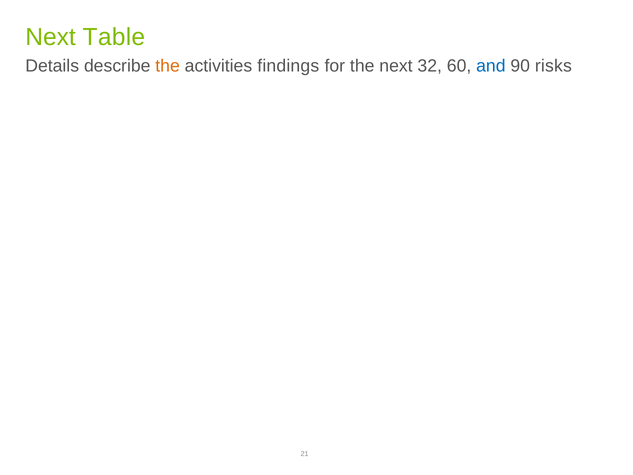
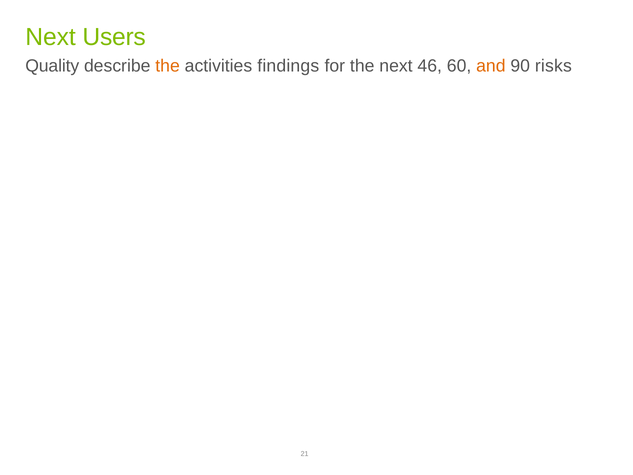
Table: Table -> Users
Details: Details -> Quality
32: 32 -> 46
and colour: blue -> orange
